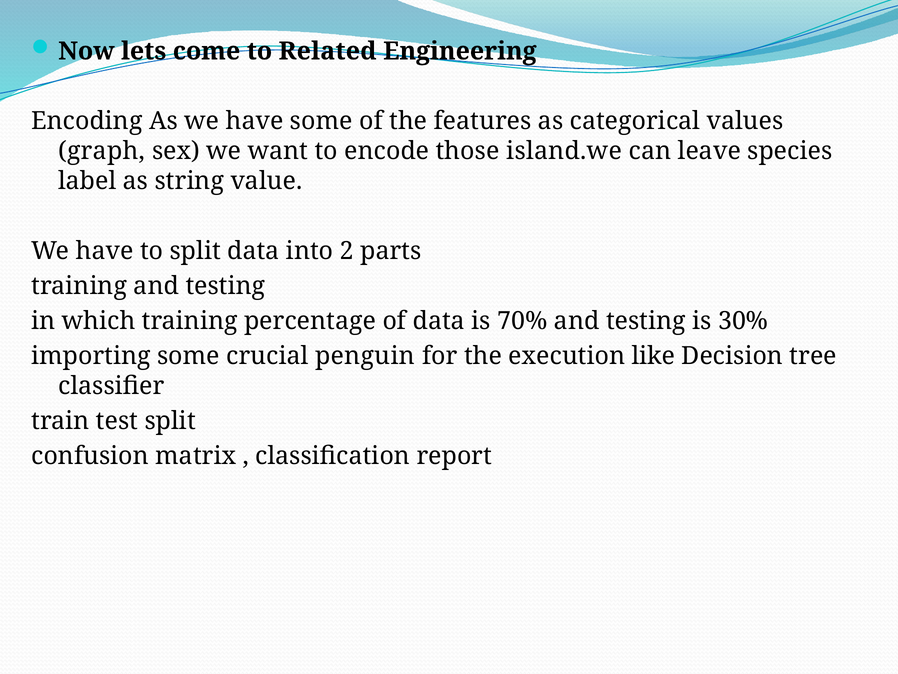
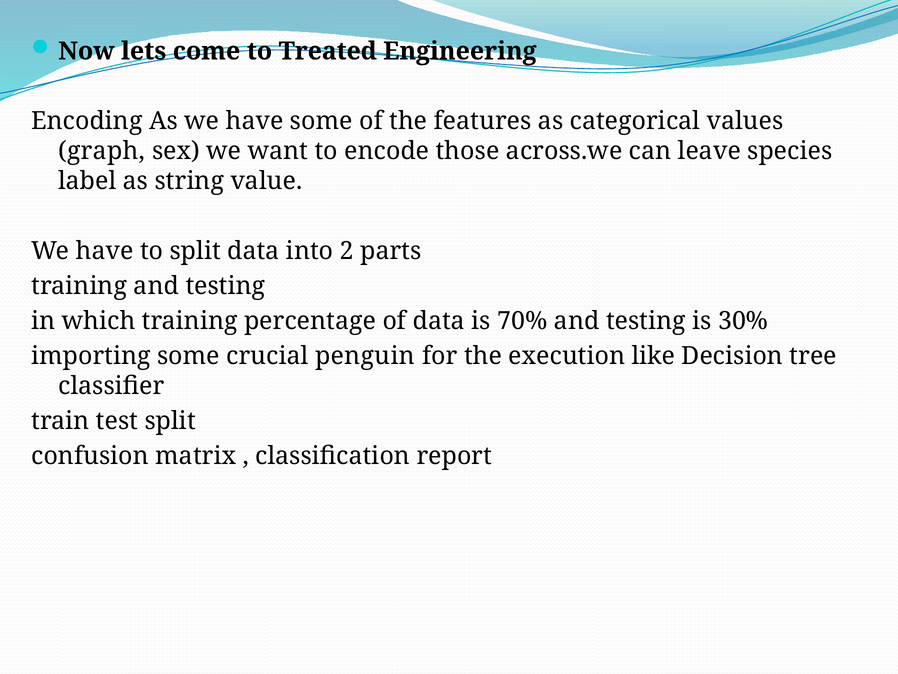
Related: Related -> Treated
island.we: island.we -> across.we
